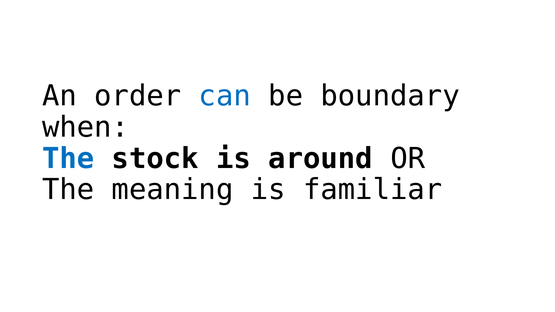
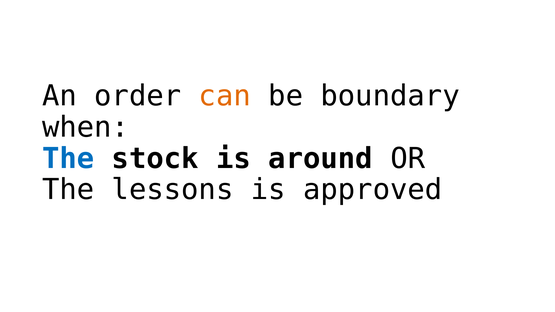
can colour: blue -> orange
meaning: meaning -> lessons
familiar: familiar -> approved
